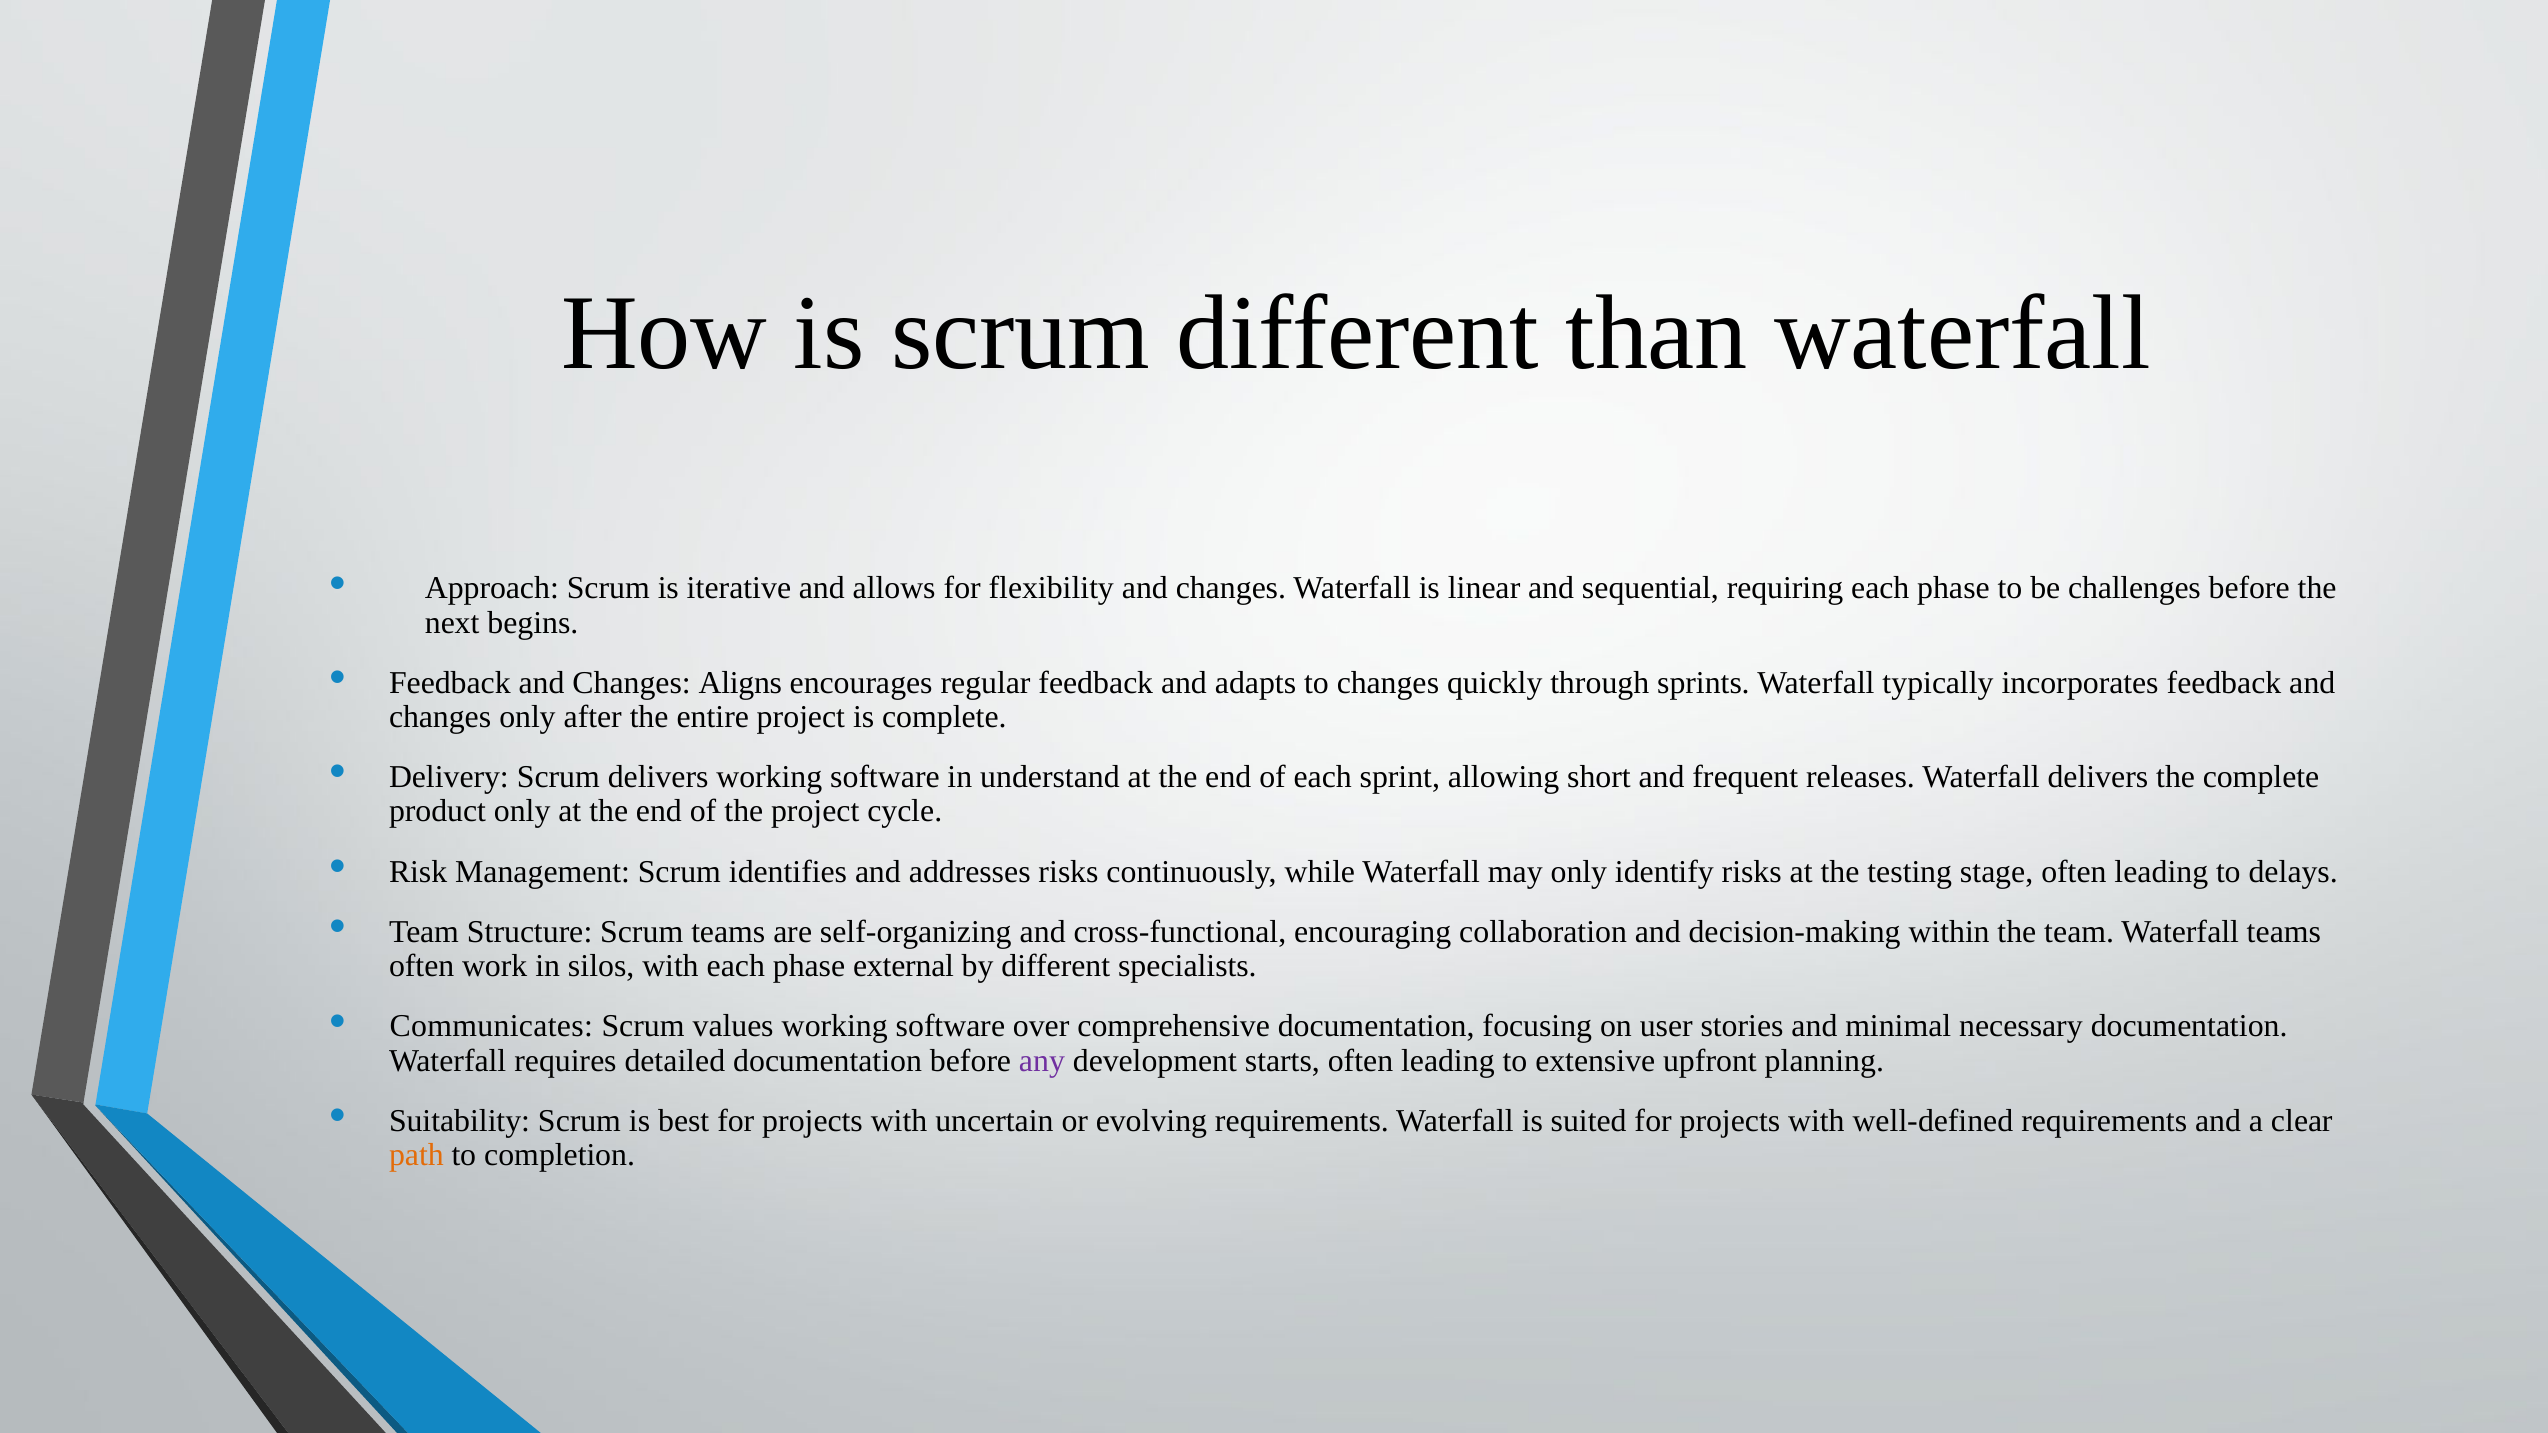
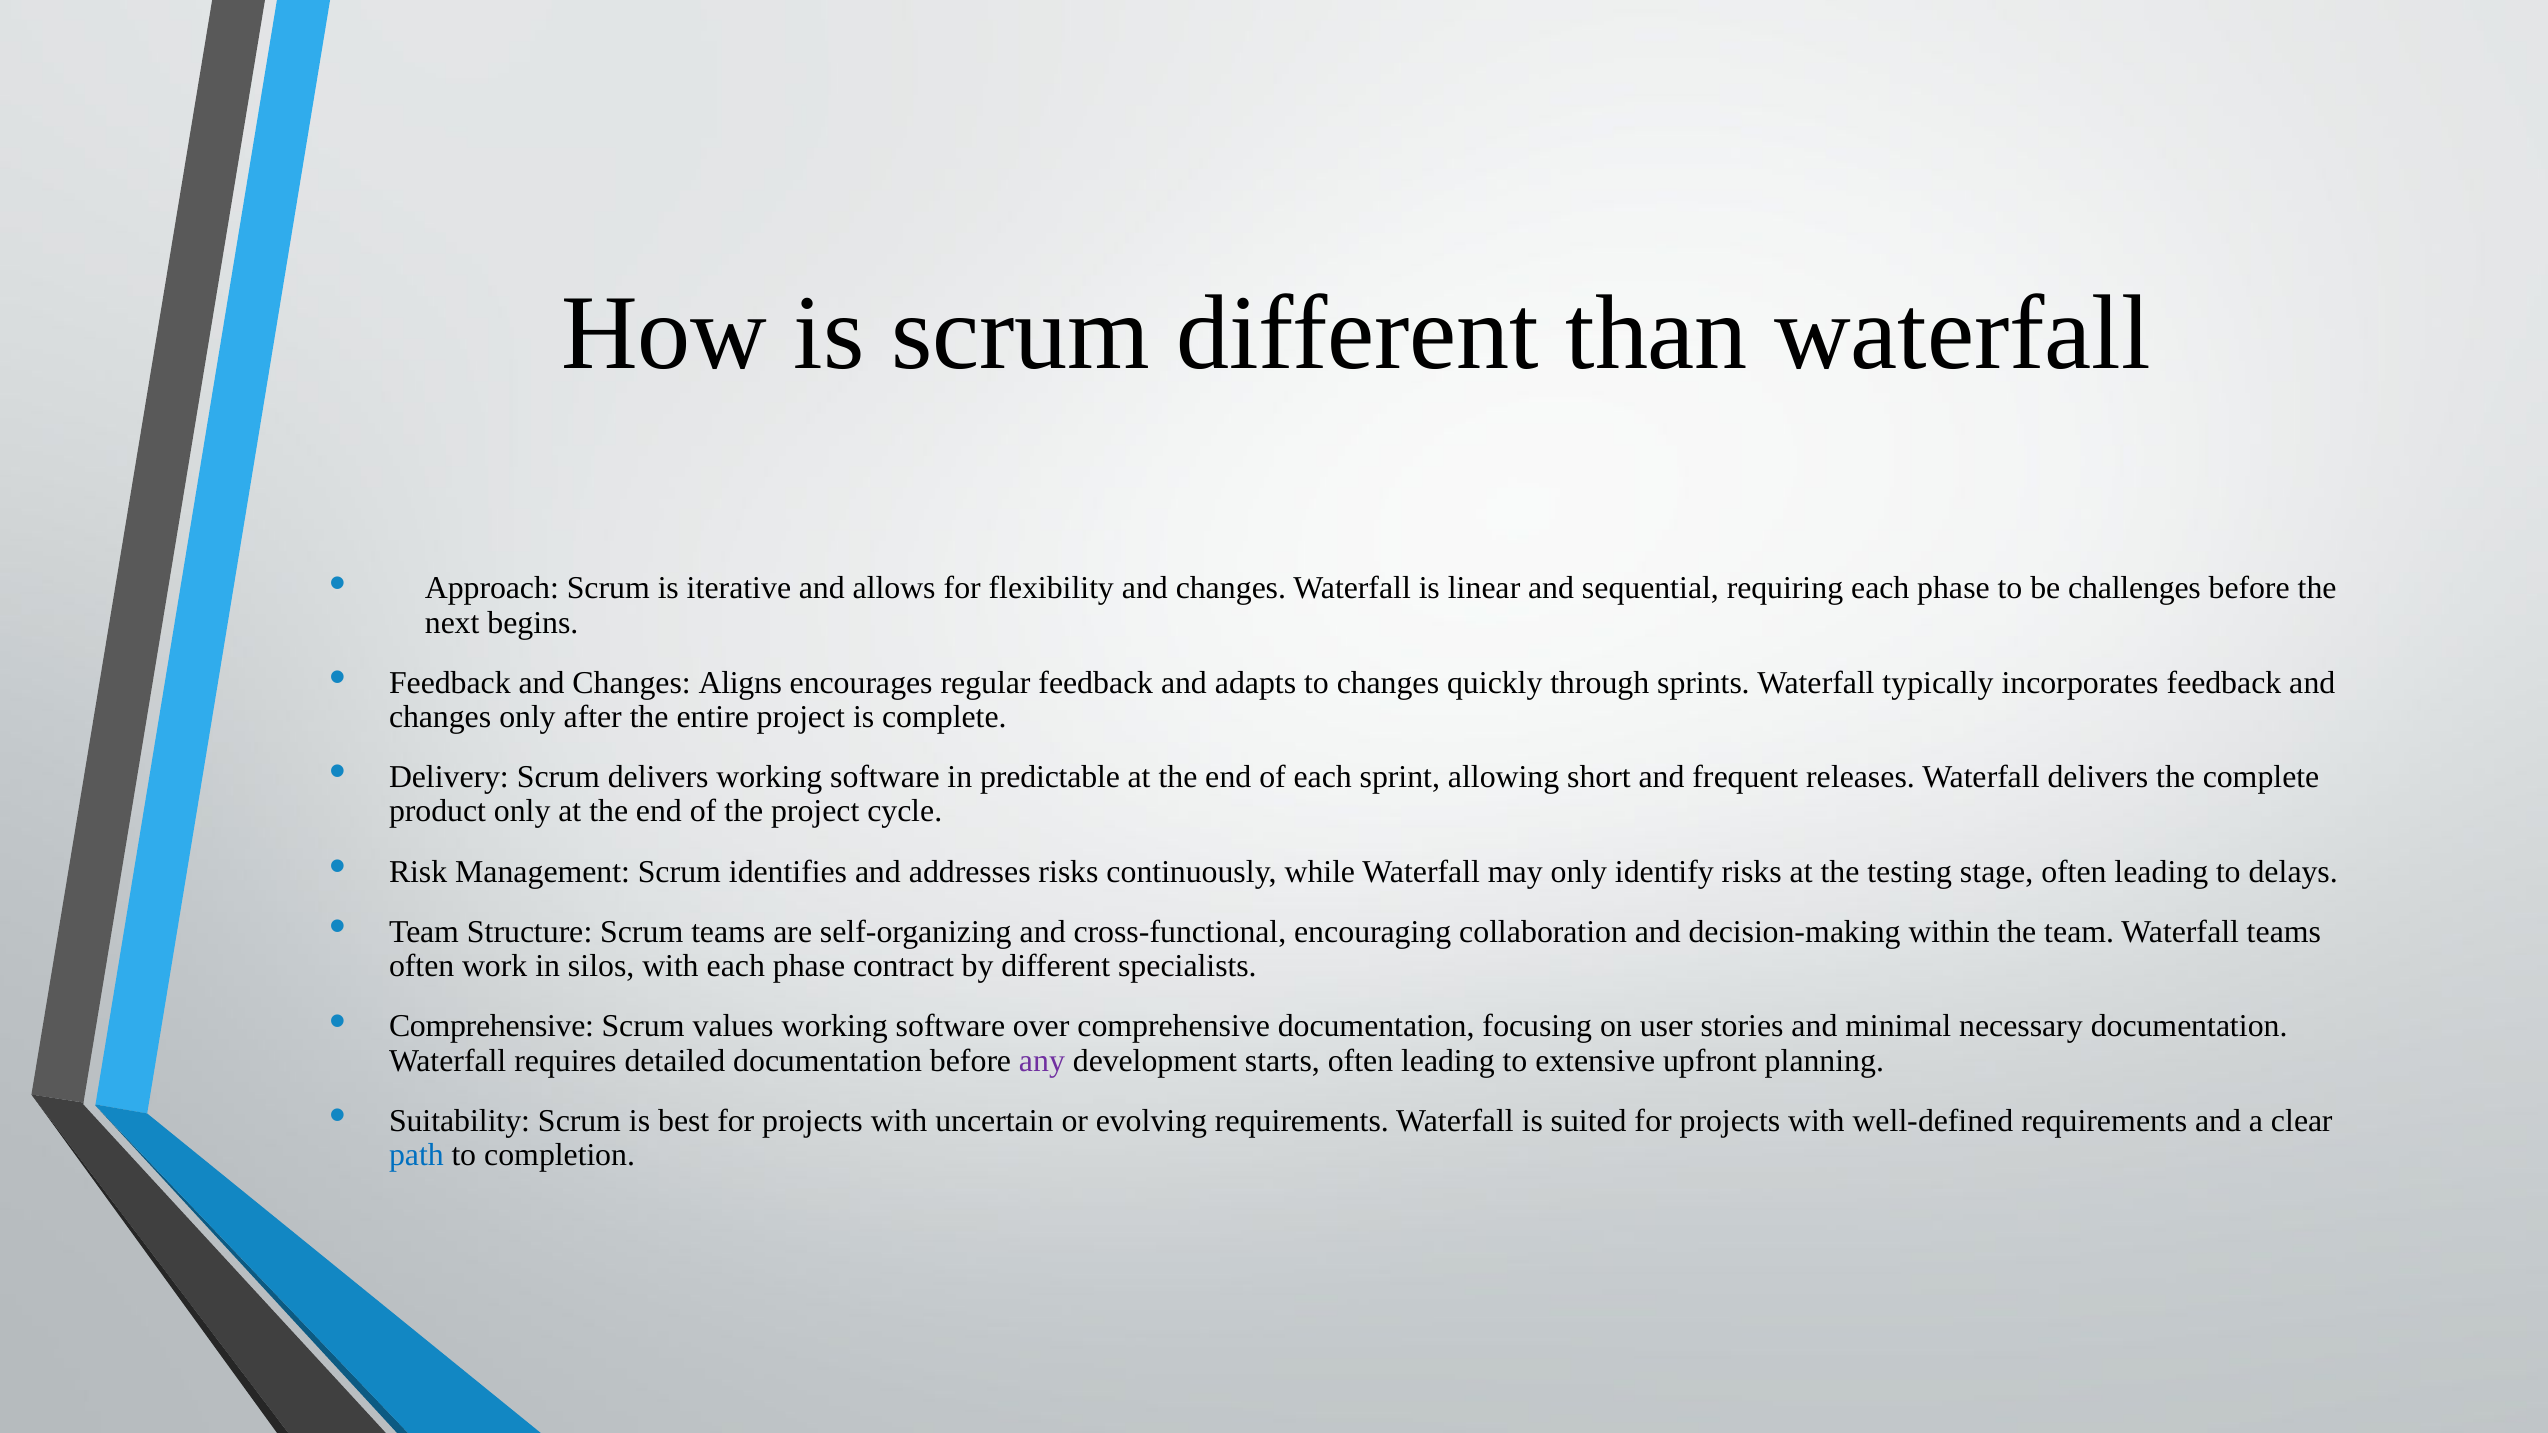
understand: understand -> predictable
external: external -> contract
Communicates at (491, 1026): Communicates -> Comprehensive
path colour: orange -> blue
